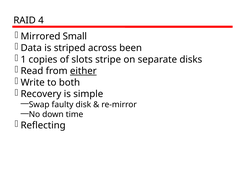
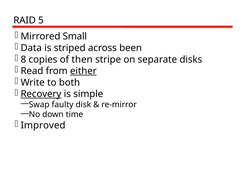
4: 4 -> 5
1: 1 -> 8
slots: slots -> then
Recovery underline: none -> present
Reflecting: Reflecting -> Improved
